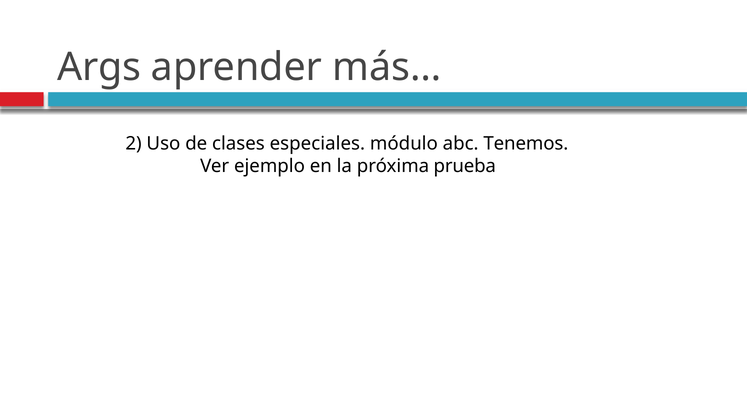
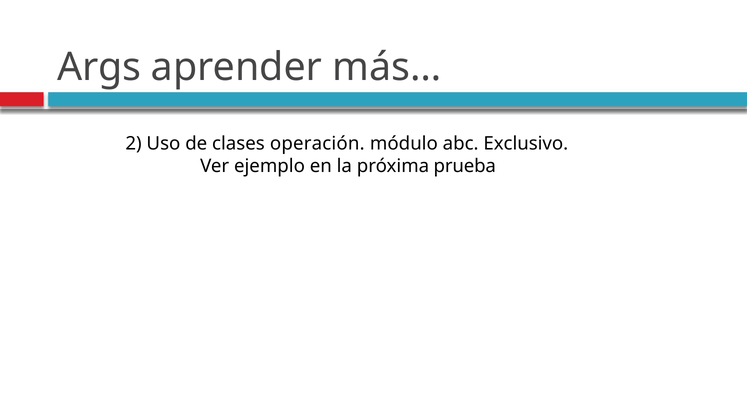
especiales: especiales -> operación
Tenemos: Tenemos -> Exclusivo
